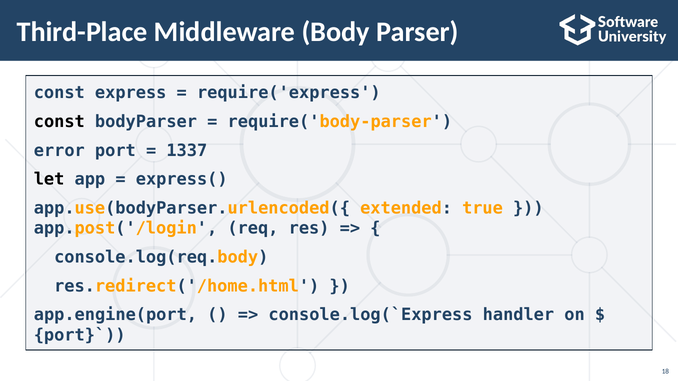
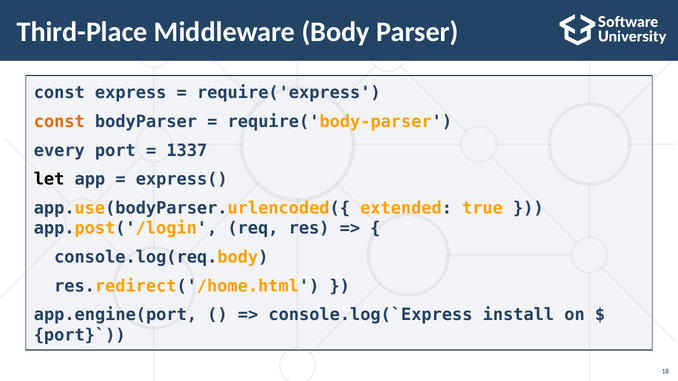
const at (59, 122) colour: black -> orange
error: error -> every
handler: handler -> install
